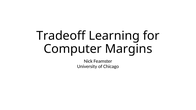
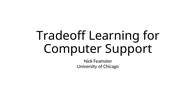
Margins: Margins -> Support
